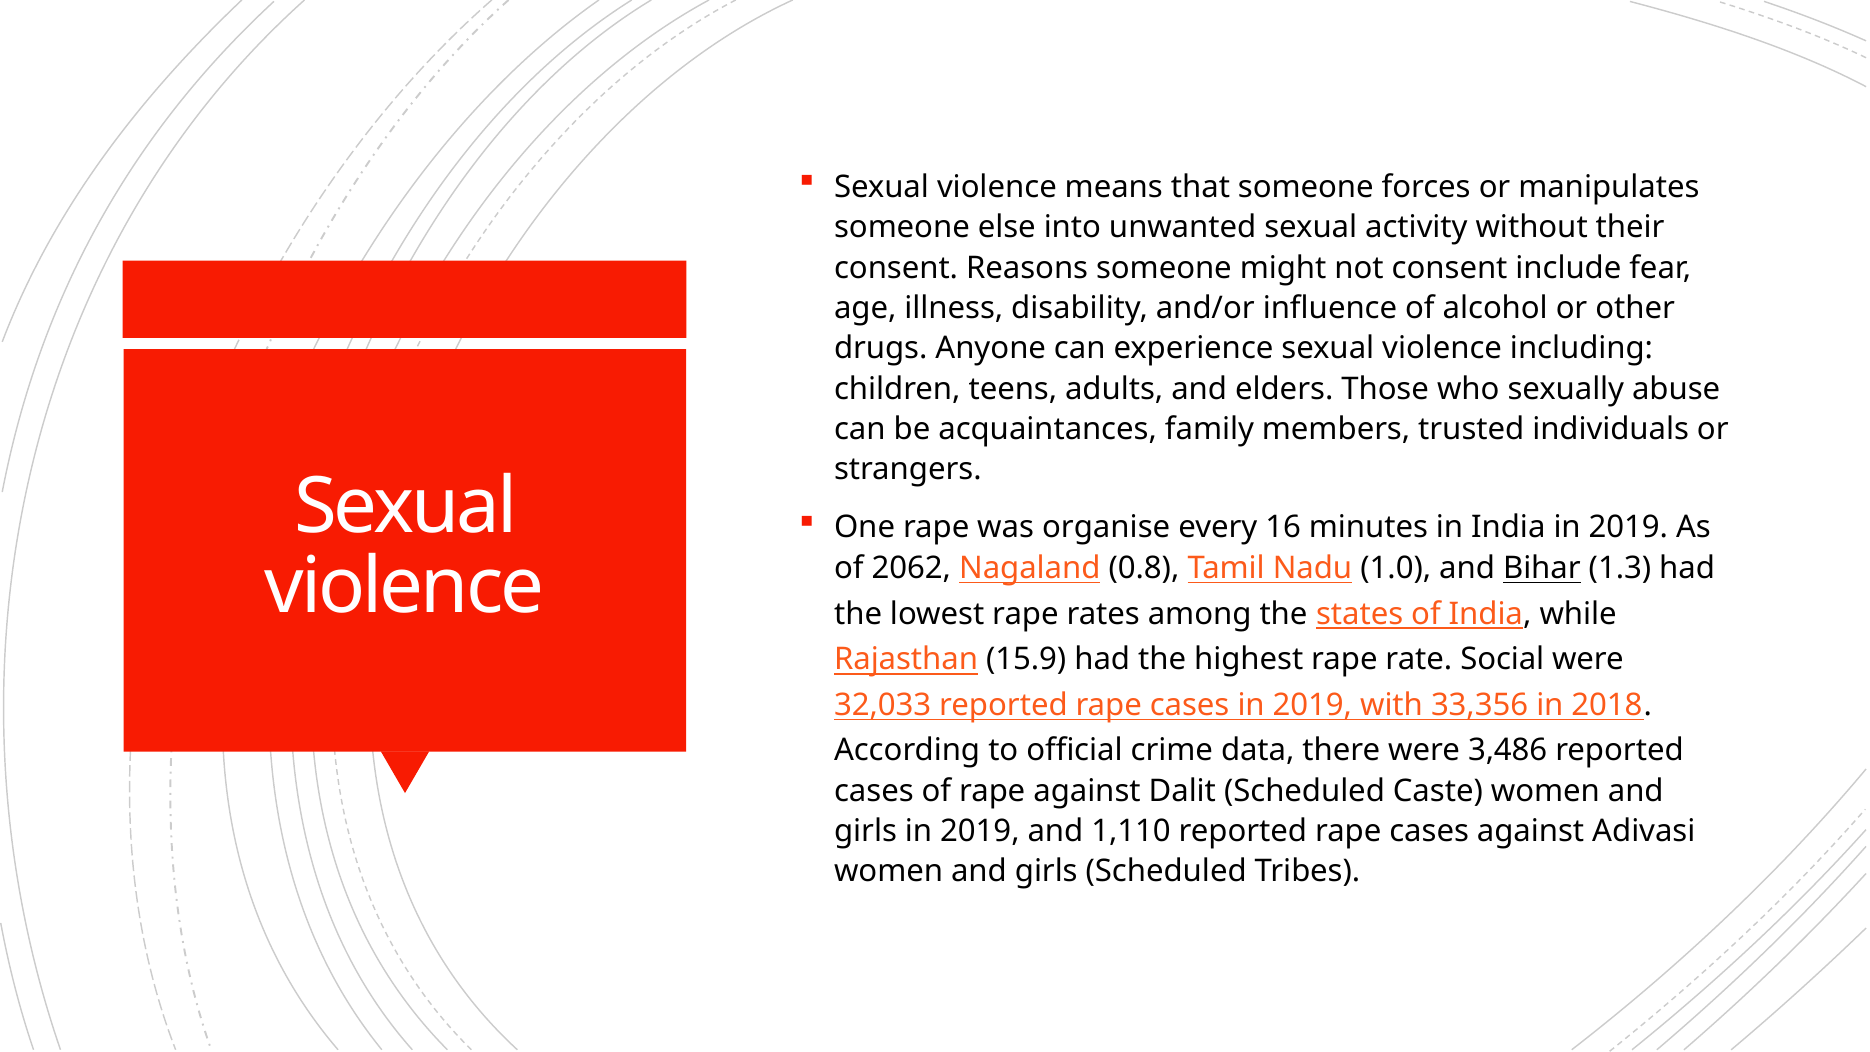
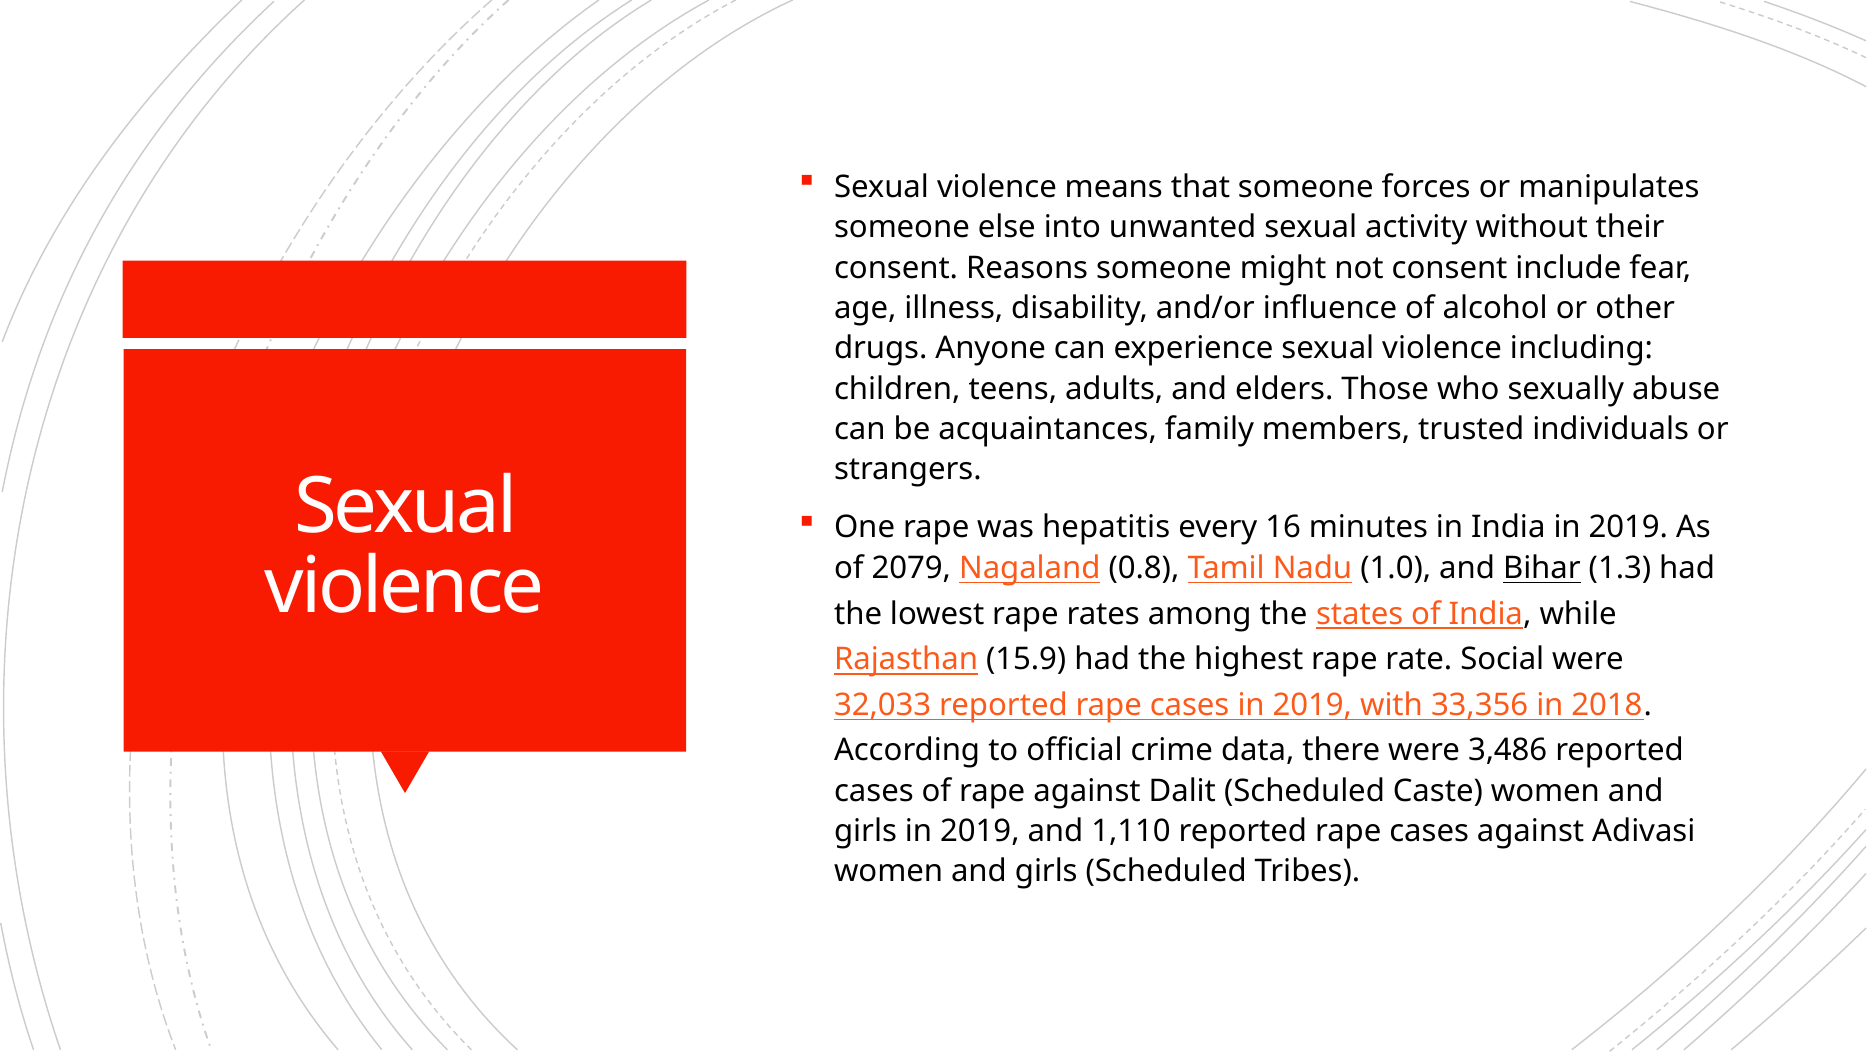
organise: organise -> hepatitis
2062: 2062 -> 2079
